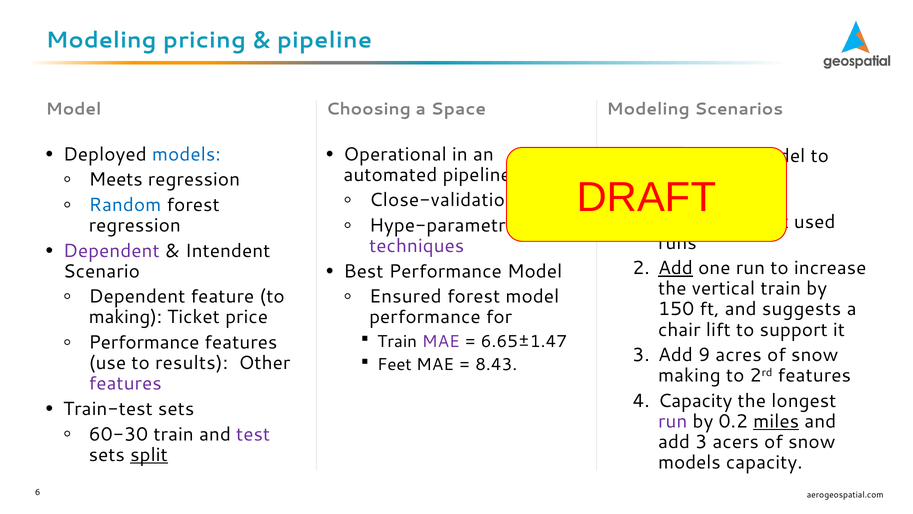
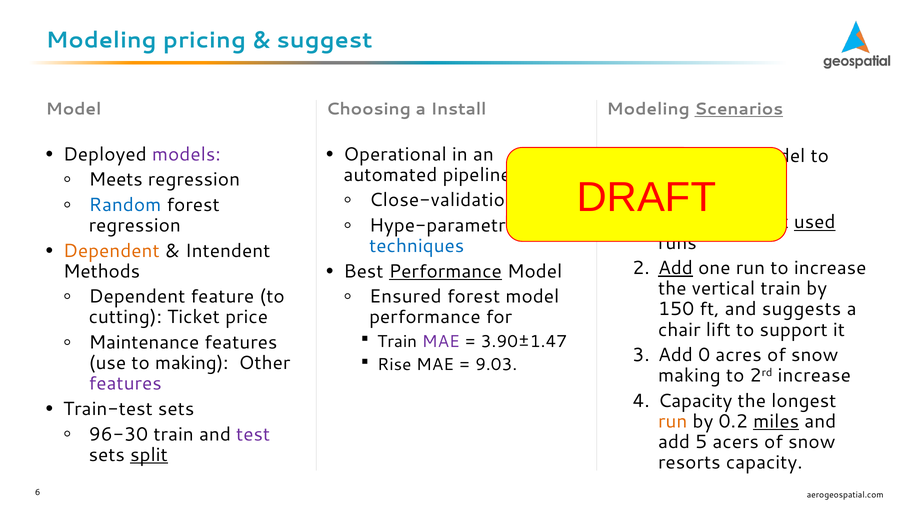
pipeline at (324, 40): pipeline -> suggest
Space: Space -> Install
Scenarios at (739, 109) underline: none -> present
models at (186, 154) colour: blue -> purple
used at (815, 222) underline: none -> present
techniques colour: purple -> blue
Dependent at (111, 251) colour: purple -> orange
Performance at (445, 271) underline: none -> present
Scenario: Scenario -> Methods
making at (125, 317): making -> cutting
Performance at (144, 342): Performance -> Maintenance
6.65±1.47: 6.65±1.47 -> 3.90±1.47
9: 9 -> 0
to results: results -> making
Feet: Feet -> Rise
8.43: 8.43 -> 9.03
2rd features: features -> increase
run at (673, 421) colour: purple -> orange
60-30: 60-30 -> 96-30
add 3: 3 -> 5
models at (689, 462): models -> resorts
